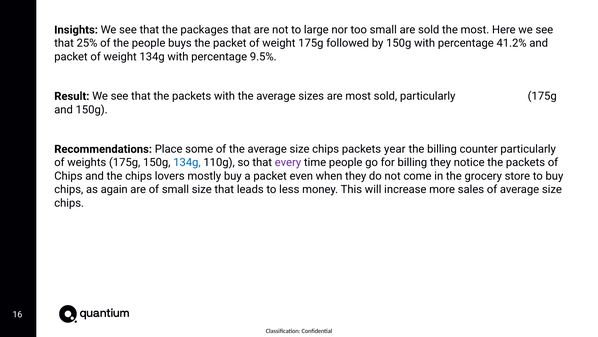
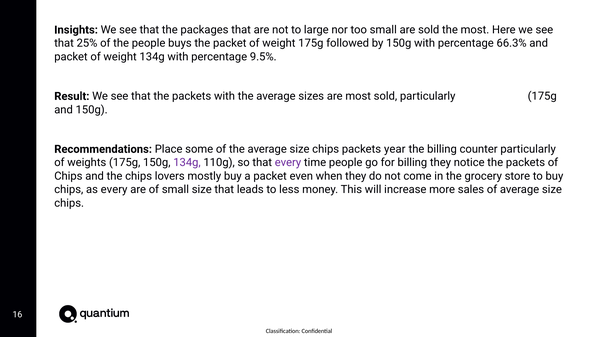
41.2%: 41.2% -> 66.3%
134g at (187, 162) colour: blue -> purple
as again: again -> every
